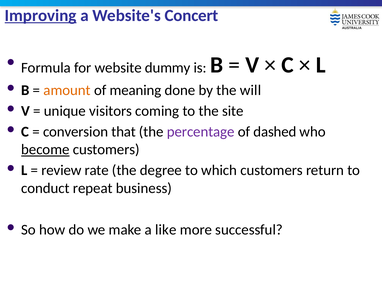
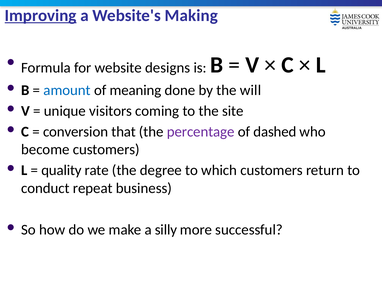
Concert: Concert -> Making
dummy: dummy -> designs
amount colour: orange -> blue
become underline: present -> none
review: review -> quality
like: like -> silly
